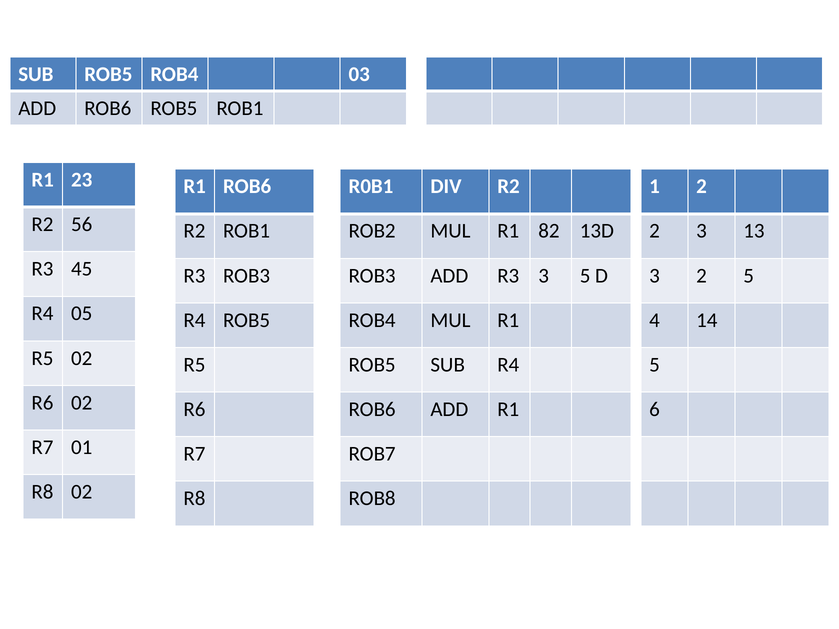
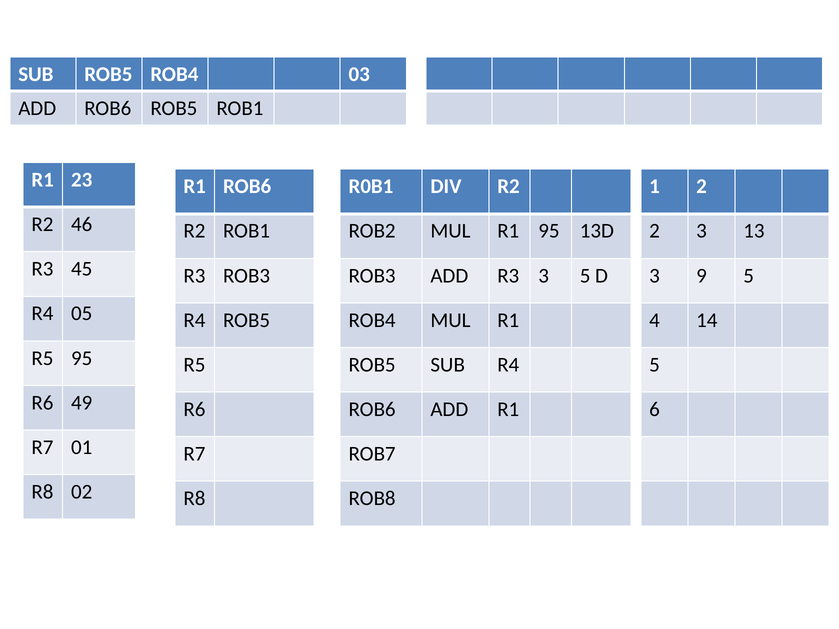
56: 56 -> 46
R1 82: 82 -> 95
3 2: 2 -> 9
R5 02: 02 -> 95
R6 02: 02 -> 49
